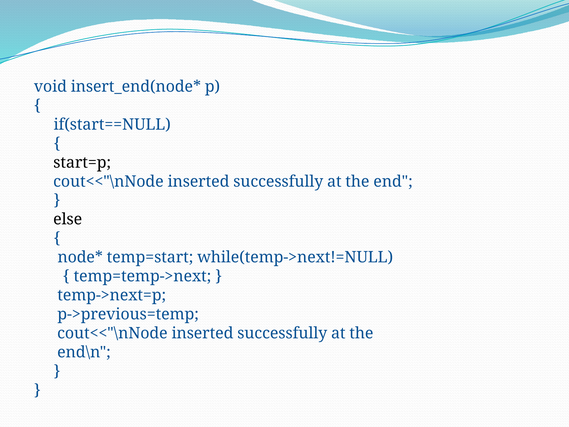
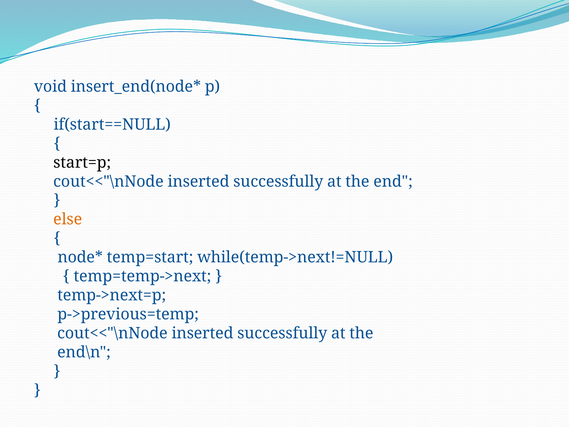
else colour: black -> orange
